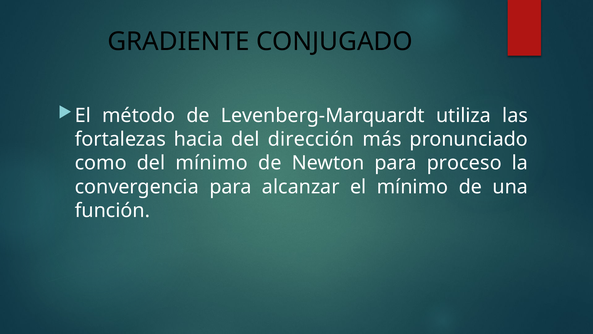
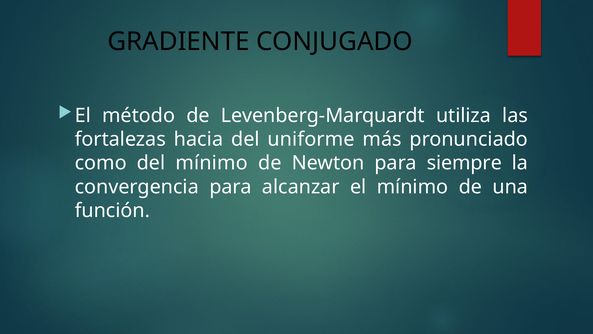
dirección: dirección -> uniforme
proceso: proceso -> siempre
